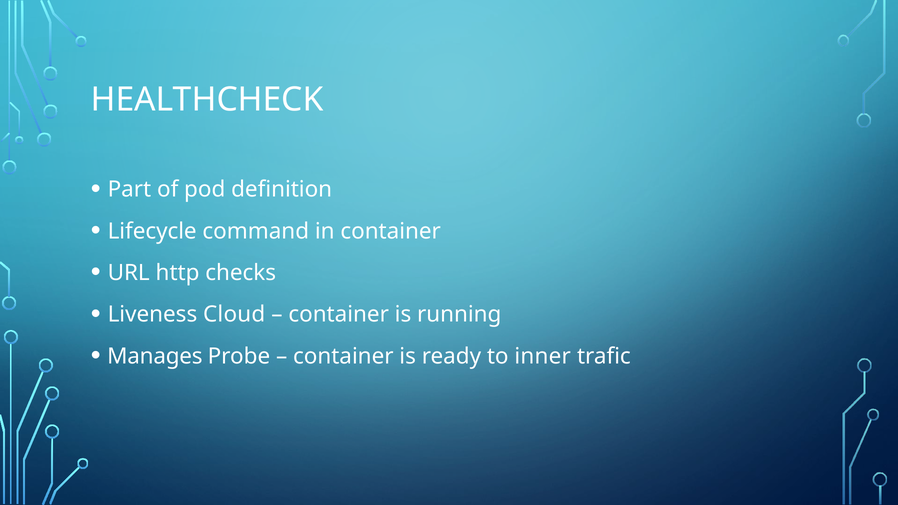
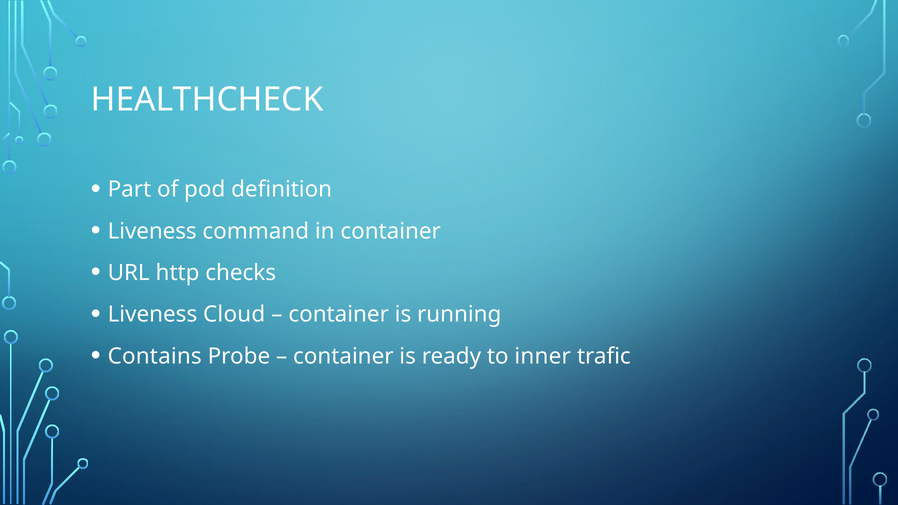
Lifecycle at (152, 231): Lifecycle -> Liveness
Manages: Manages -> Contains
